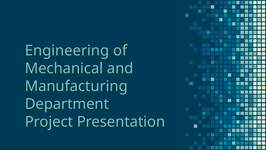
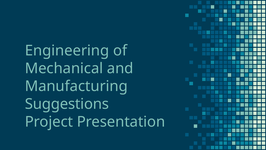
Department: Department -> Suggestions
